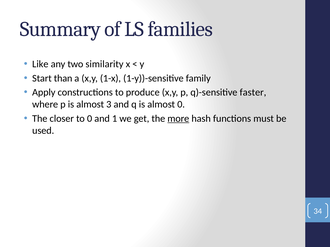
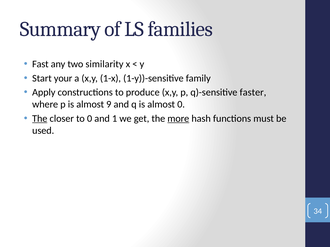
Like: Like -> Fast
than: than -> your
3: 3 -> 9
The at (40, 119) underline: none -> present
